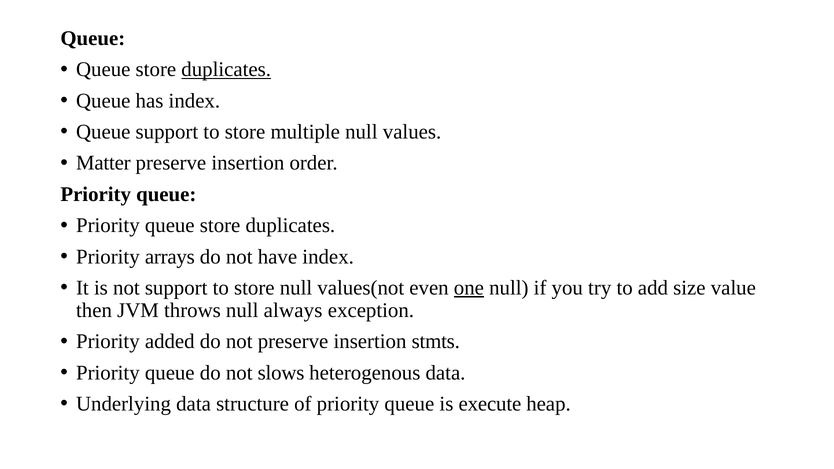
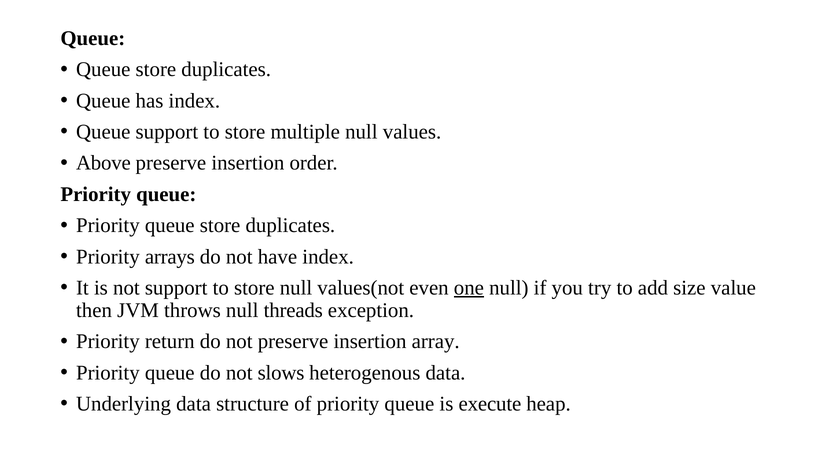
duplicates at (226, 70) underline: present -> none
Matter: Matter -> Above
always: always -> threads
added: added -> return
stmts: stmts -> array
